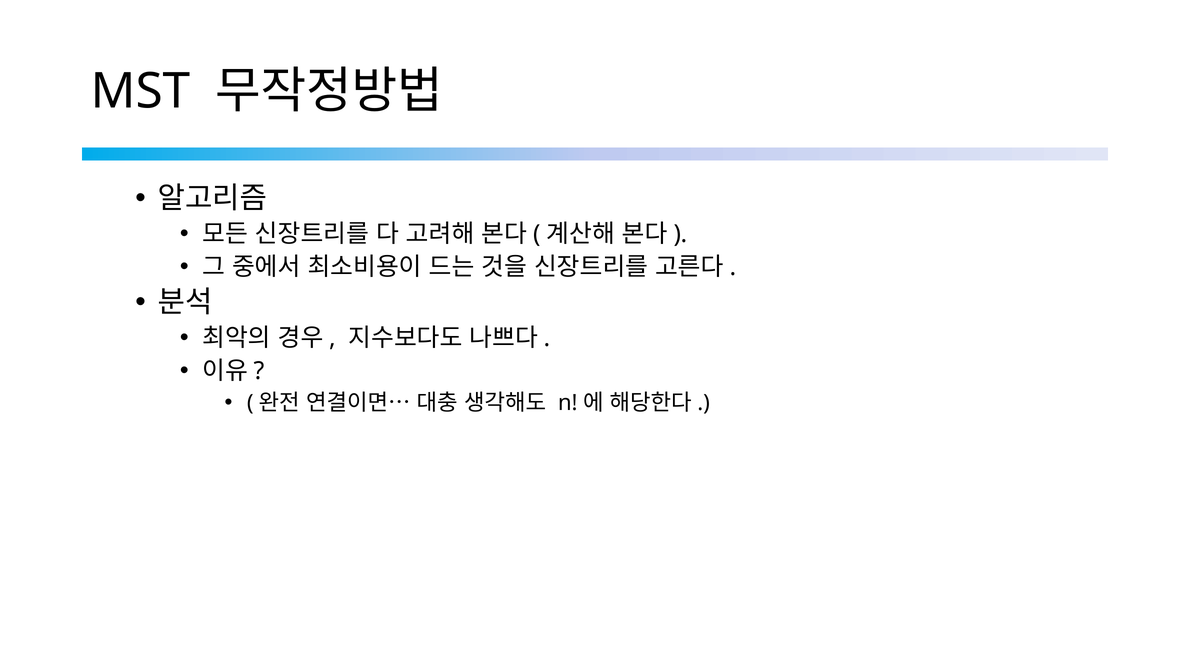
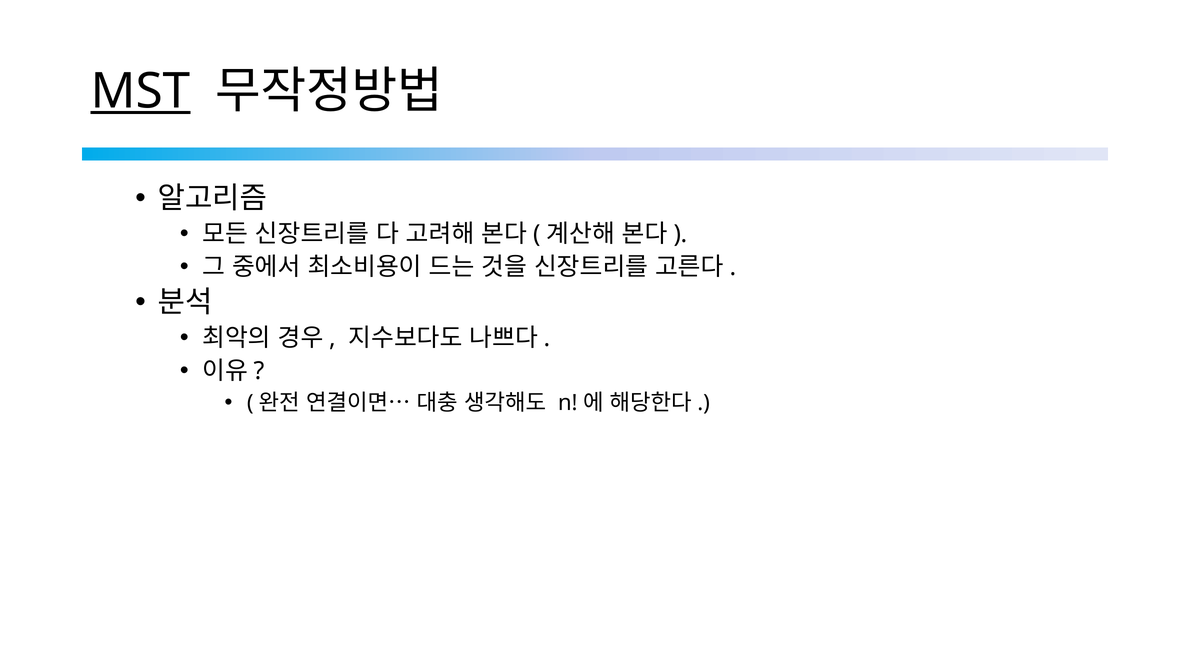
MST underline: none -> present
